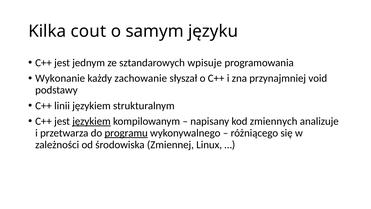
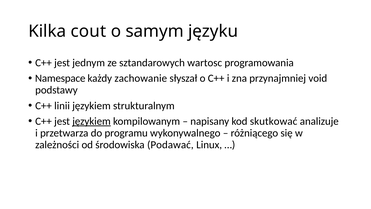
wpisuje: wpisuje -> wartosc
Wykonanie: Wykonanie -> Namespace
zmiennych: zmiennych -> skutkować
programu underline: present -> none
Zmiennej: Zmiennej -> Podawać
